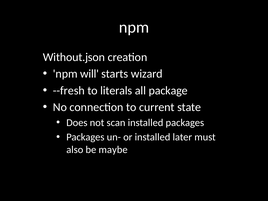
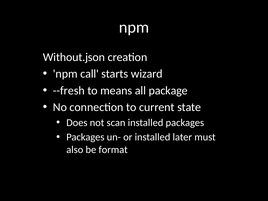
will: will -> call
literals: literals -> means
maybe: maybe -> format
